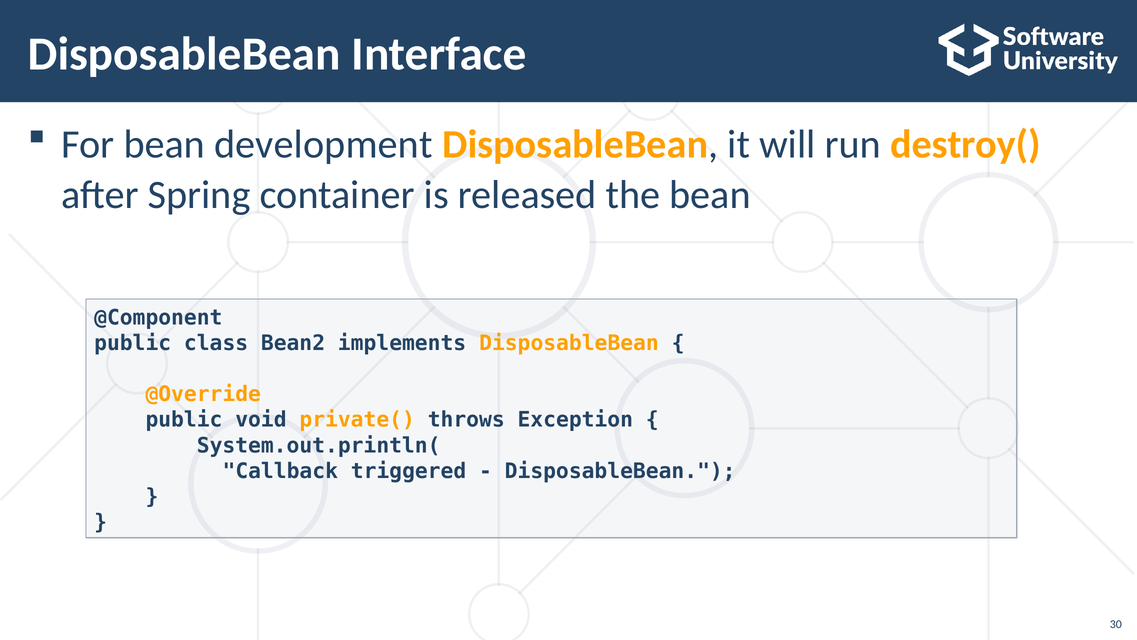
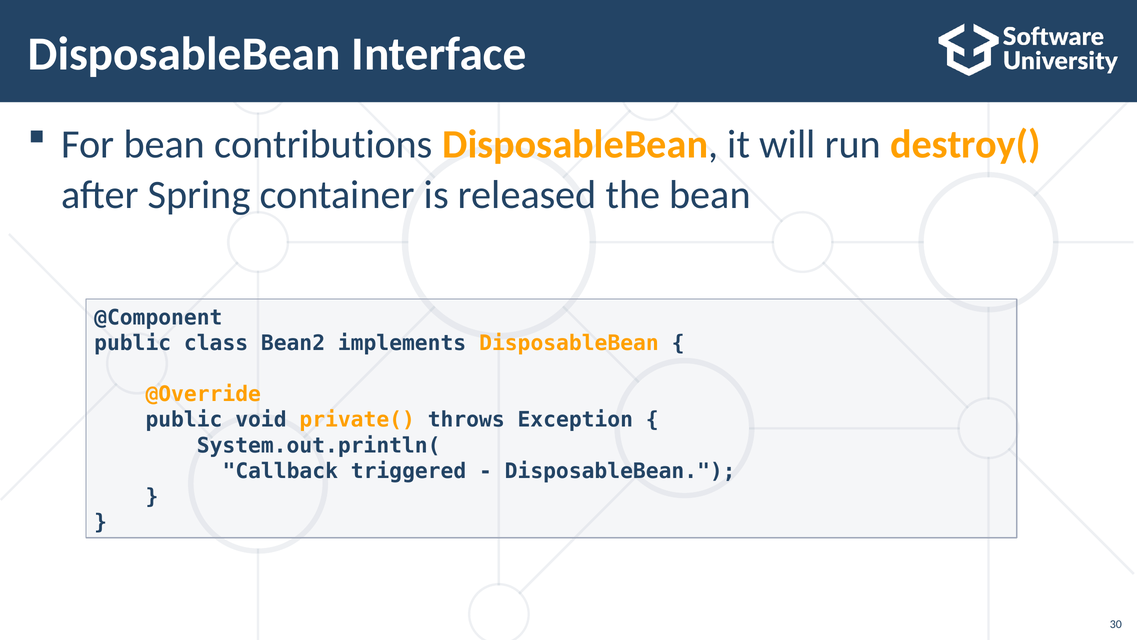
development: development -> contributions
